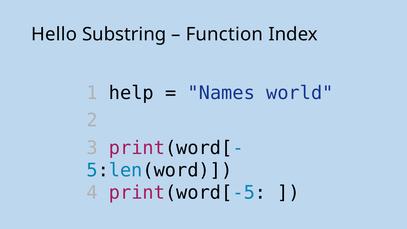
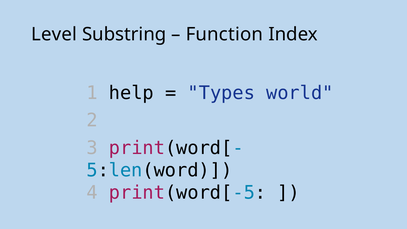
Hello: Hello -> Level
Names: Names -> Types
